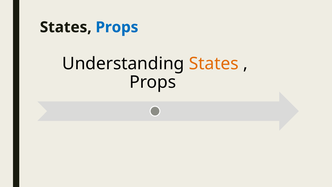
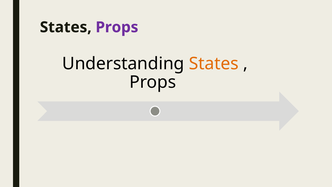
Props at (117, 27) colour: blue -> purple
